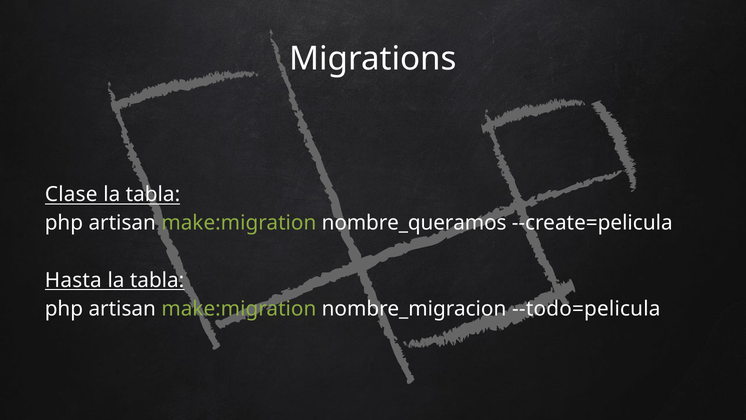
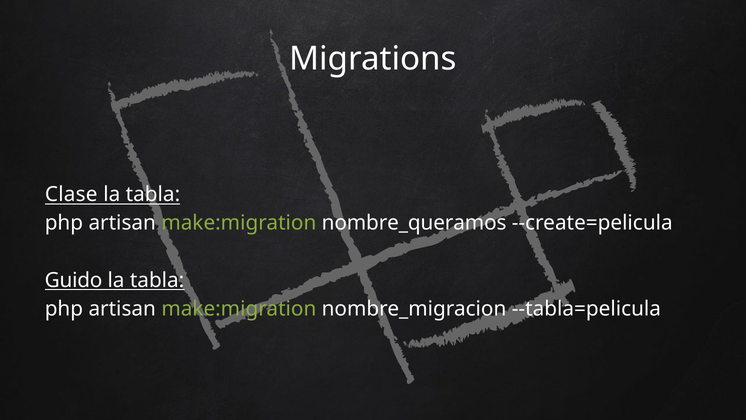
Hasta: Hasta -> Guido
--todo=pelicula: --todo=pelicula -> --tabla=pelicula
